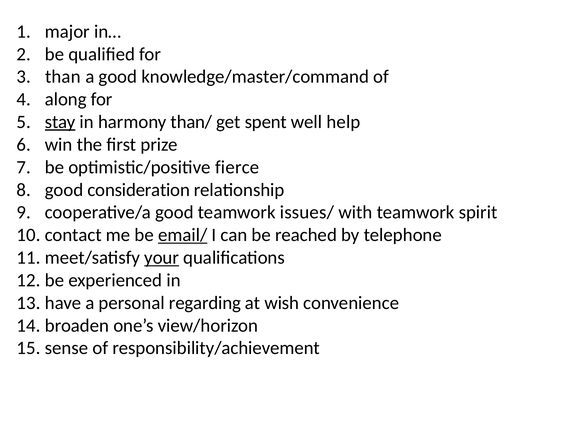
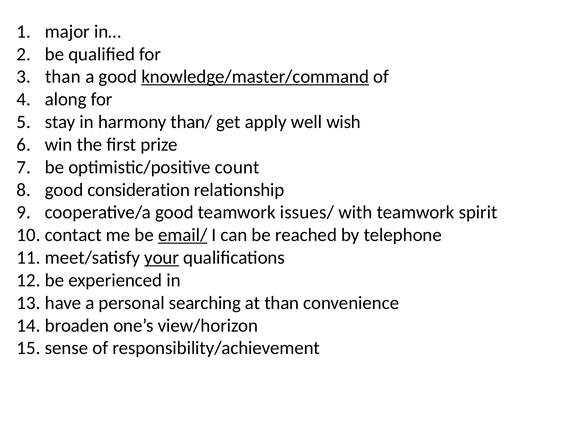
knowledge/master/command underline: none -> present
stay underline: present -> none
spent: spent -> apply
help: help -> wish
fierce: fierce -> count
regarding: regarding -> searching
at wish: wish -> than
